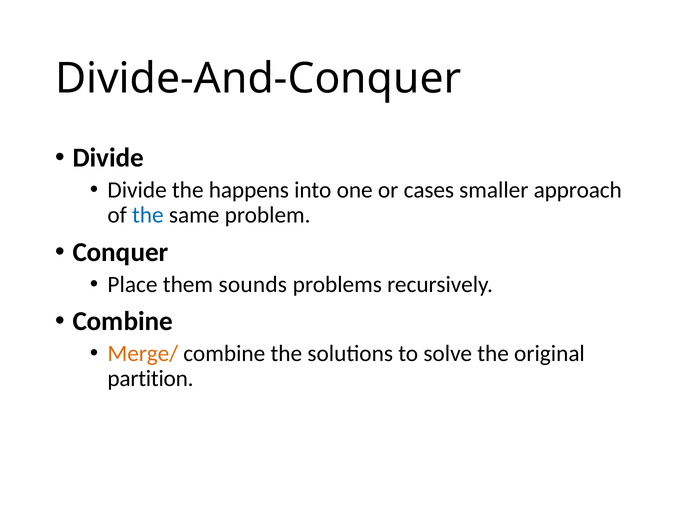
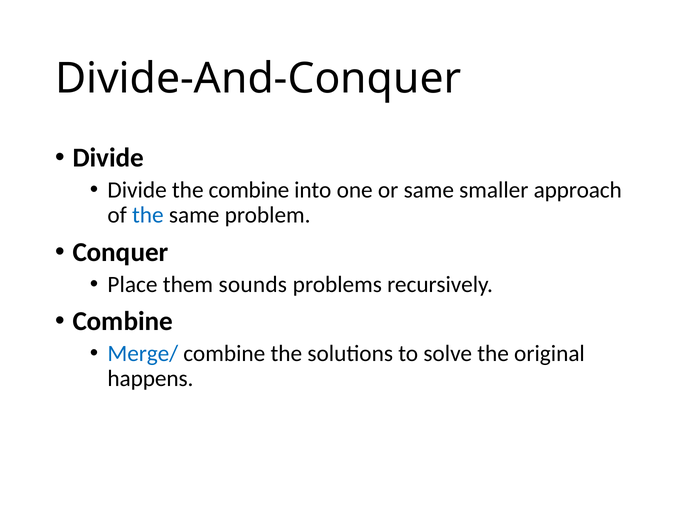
the happens: happens -> combine
or cases: cases -> same
Merge/ colour: orange -> blue
partition: partition -> happens
